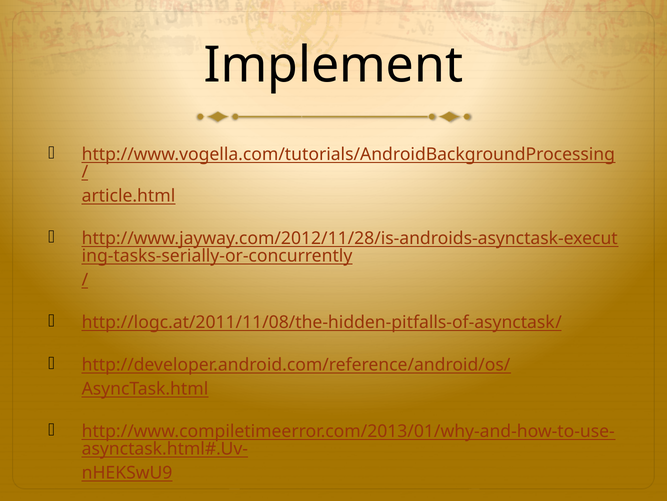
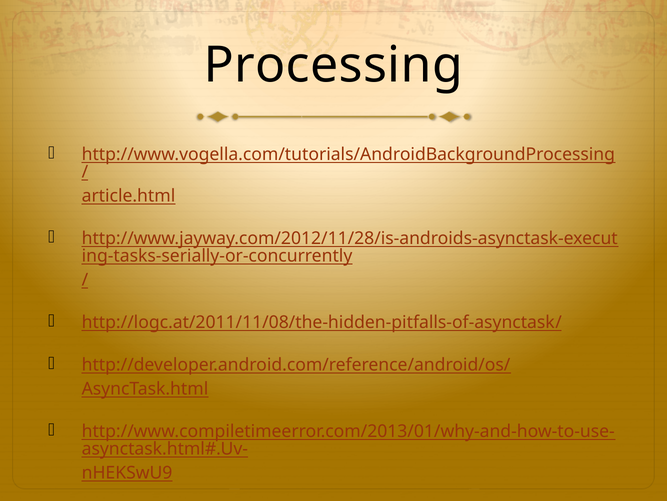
Implement: Implement -> Processing
